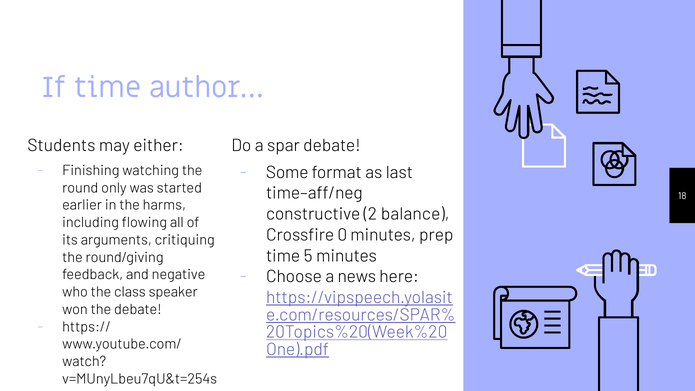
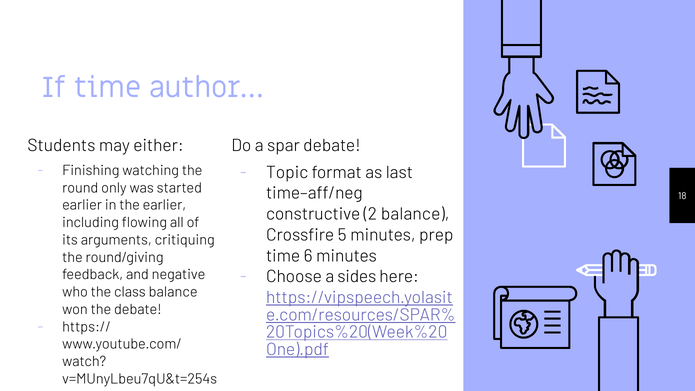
Some: Some -> Topic
the harms: harms -> earlier
0: 0 -> 5
5: 5 -> 6
news: news -> sides
class speaker: speaker -> balance
